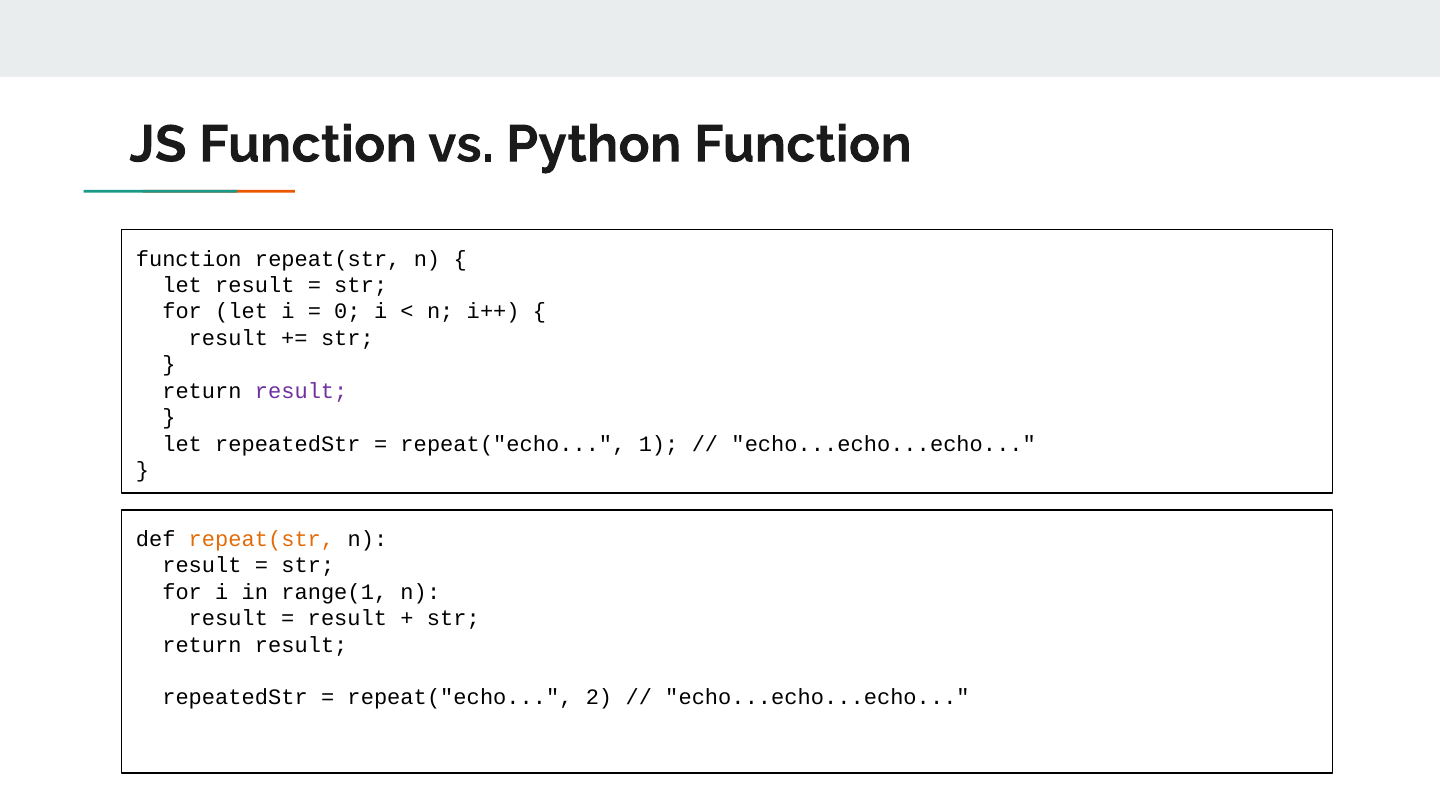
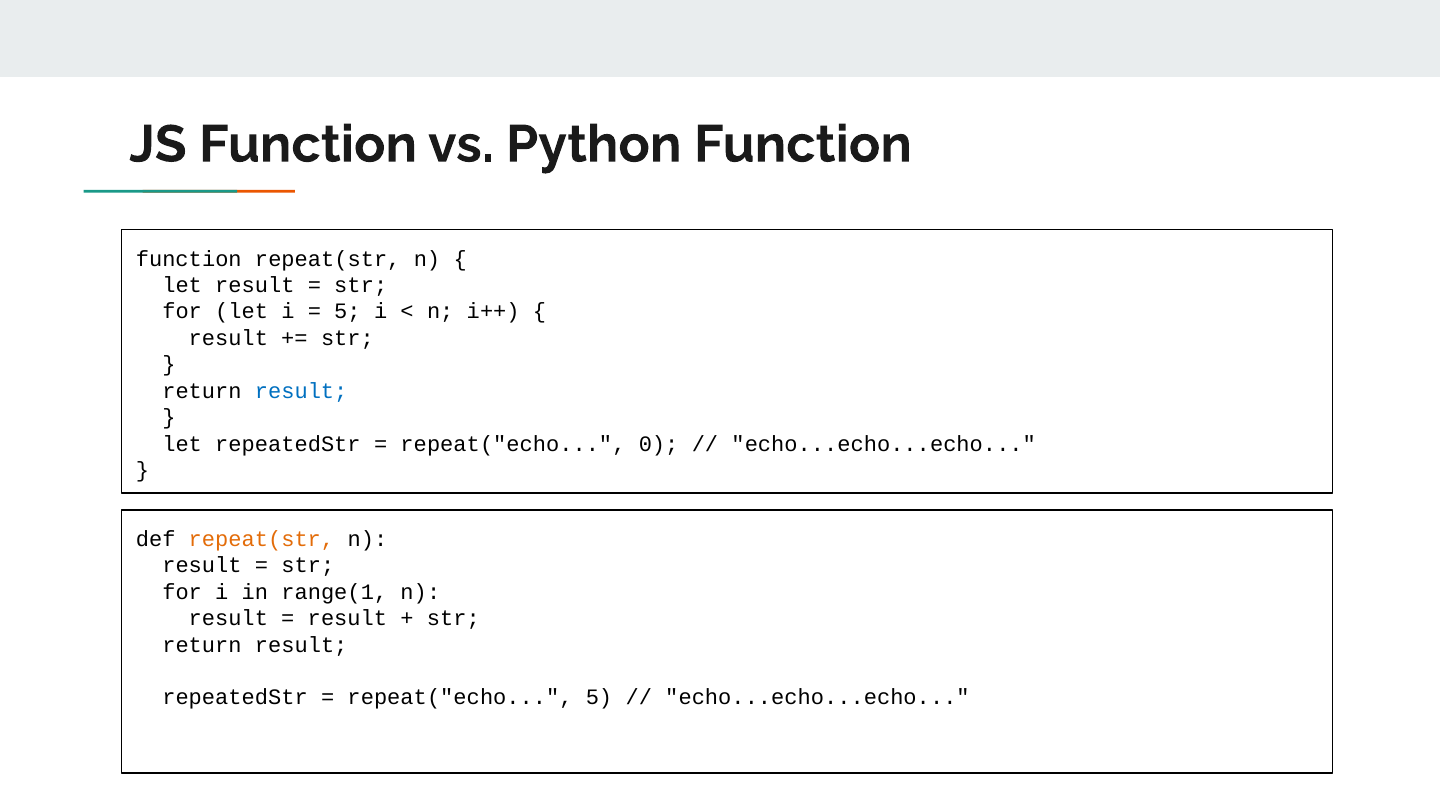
0 at (347, 312): 0 -> 5
result at (301, 391) colour: purple -> blue
1: 1 -> 0
repeat("echo 2: 2 -> 5
